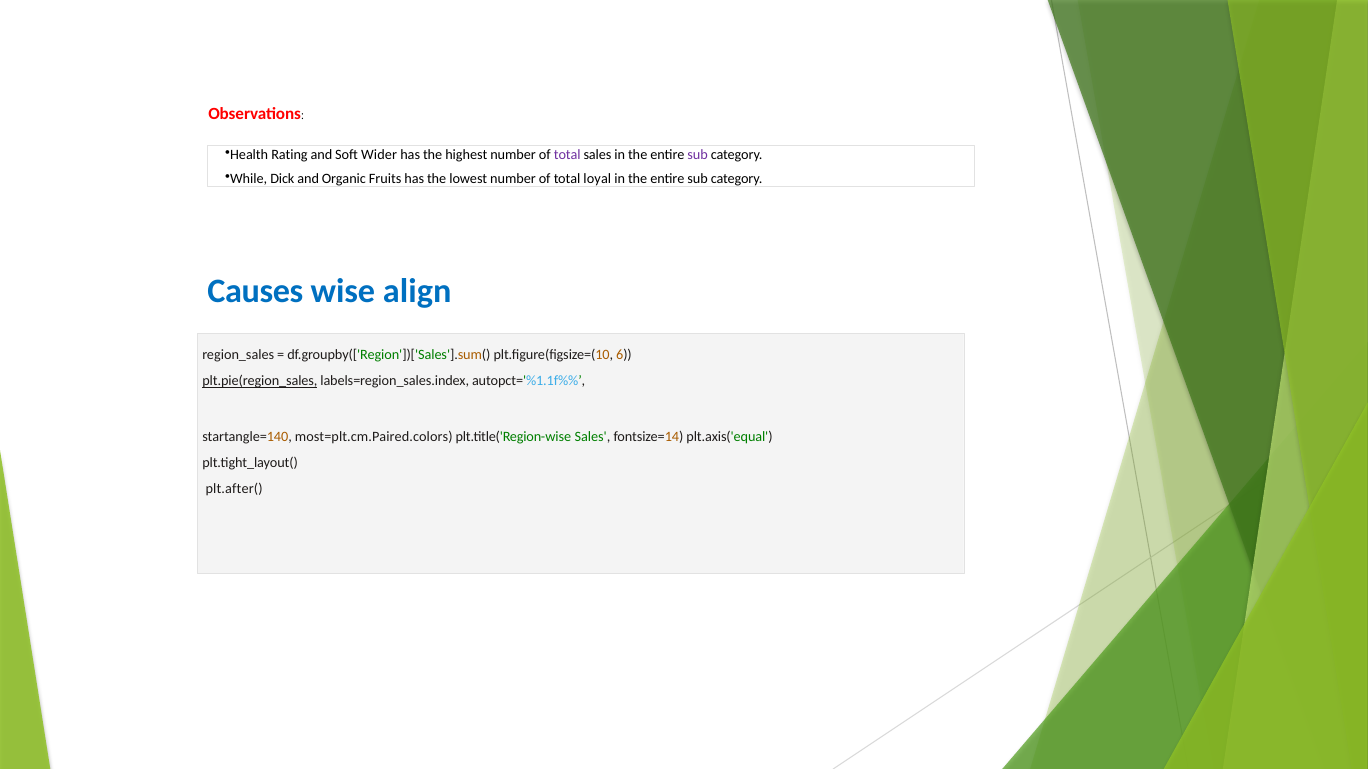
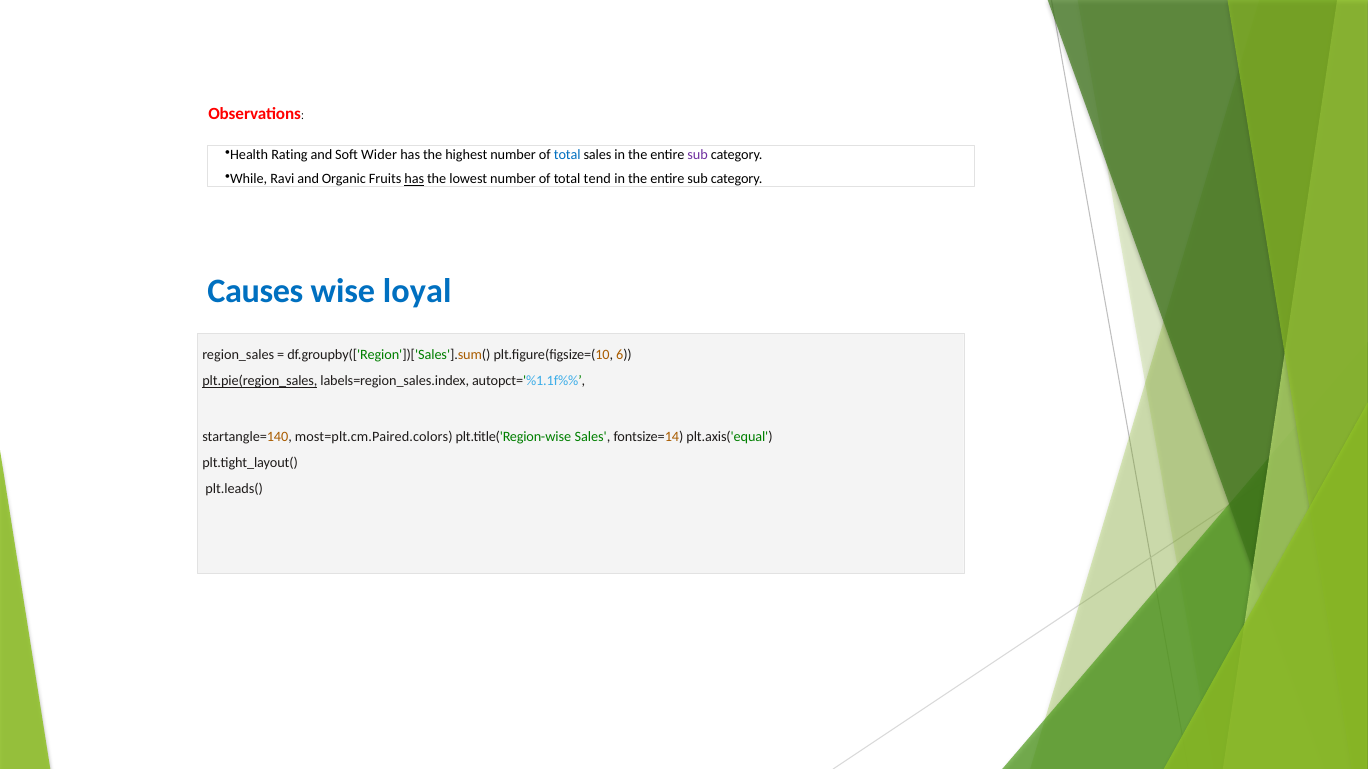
total at (567, 155) colour: purple -> blue
Dick: Dick -> Ravi
has at (414, 179) underline: none -> present
loyal: loyal -> tend
align: align -> loyal
plt.after(: plt.after( -> plt.leads(
